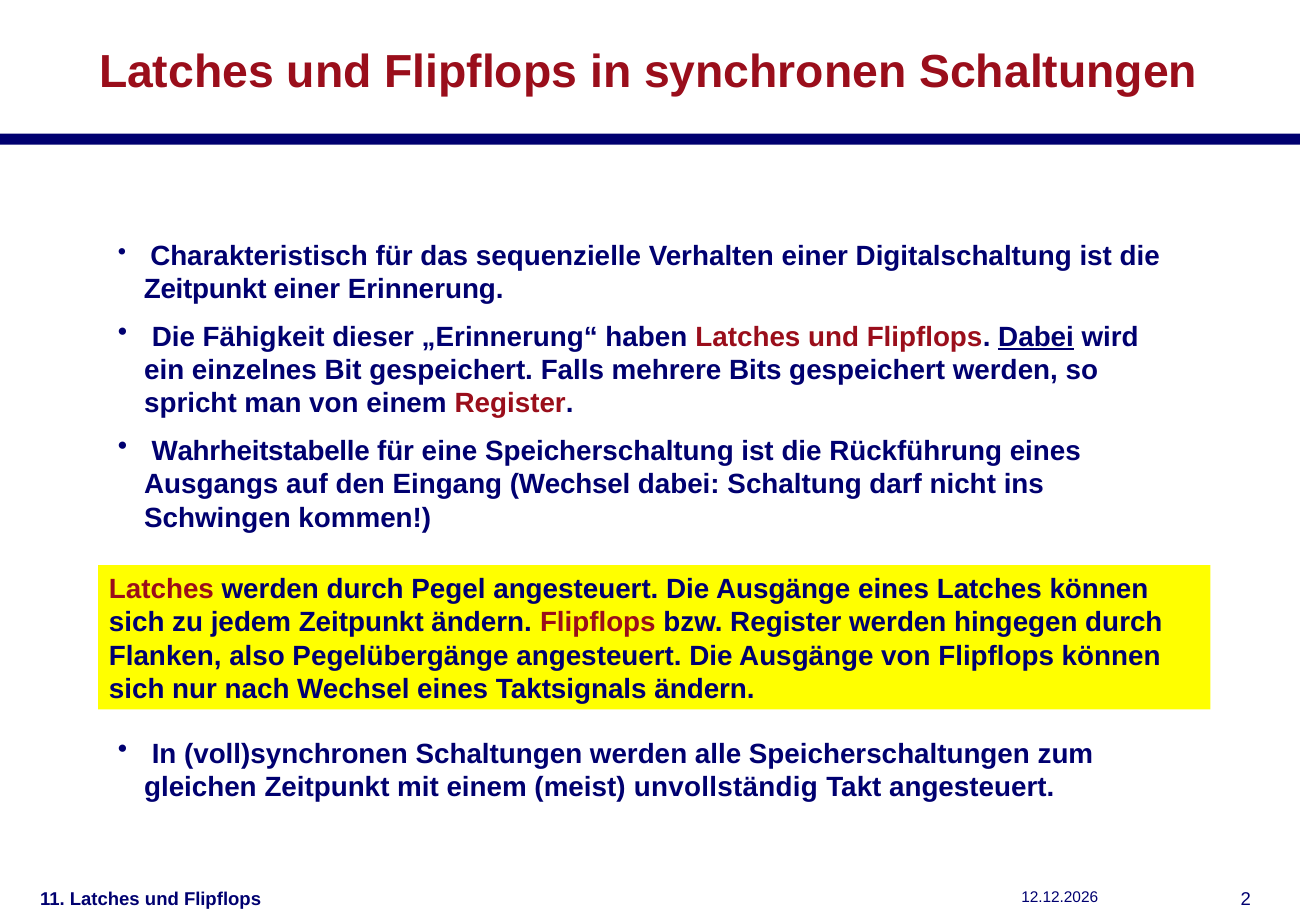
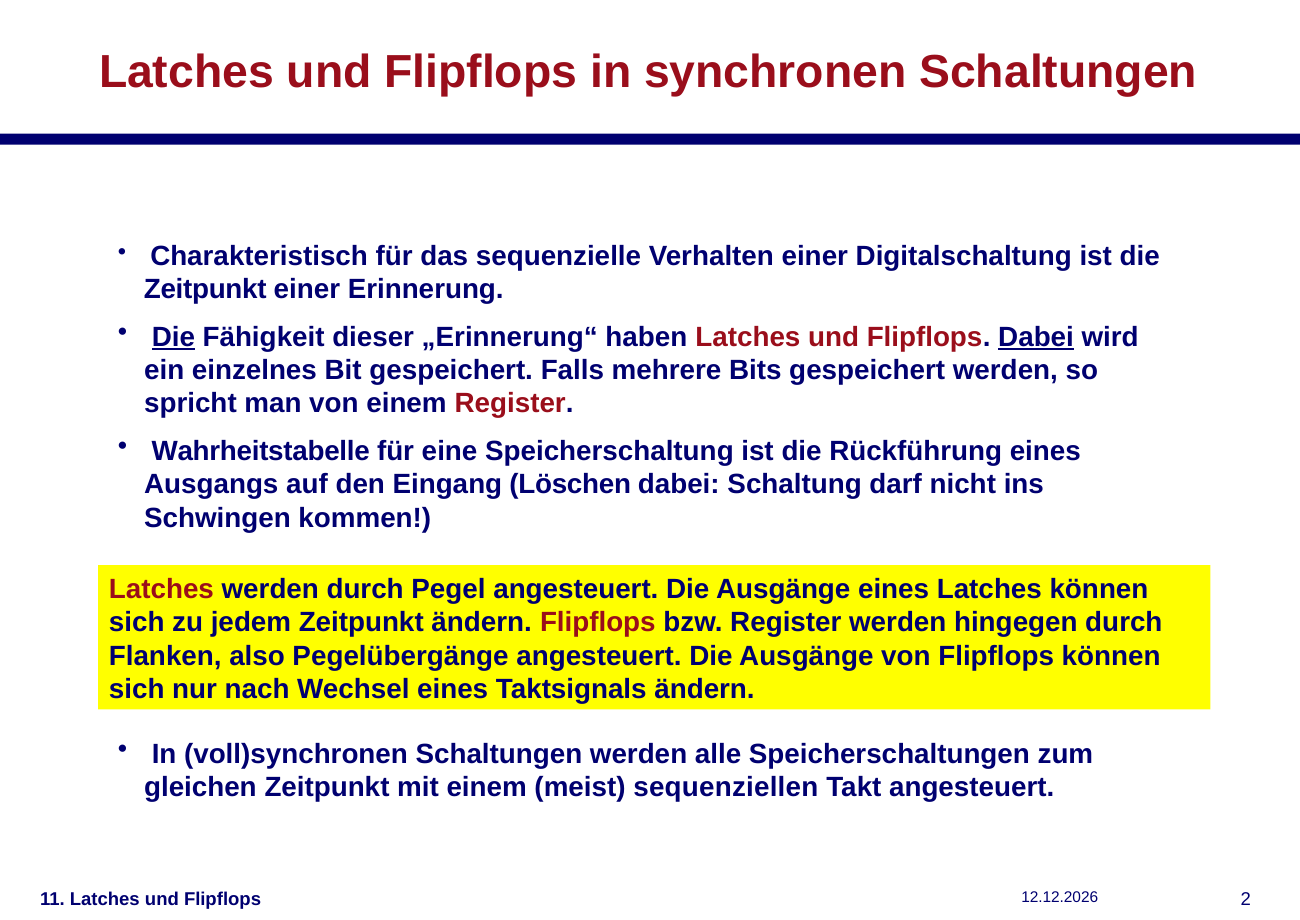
Die at (173, 337) underline: none -> present
Eingang Wechsel: Wechsel -> Löschen
unvollständig: unvollständig -> sequenziellen
